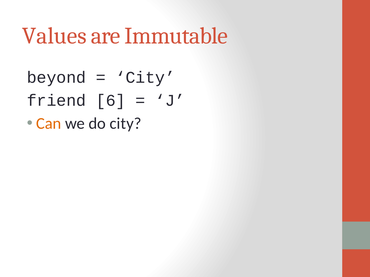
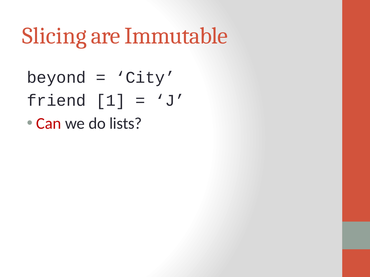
Values: Values -> Slicing
6: 6 -> 1
Can colour: orange -> red
do city: city -> lists
